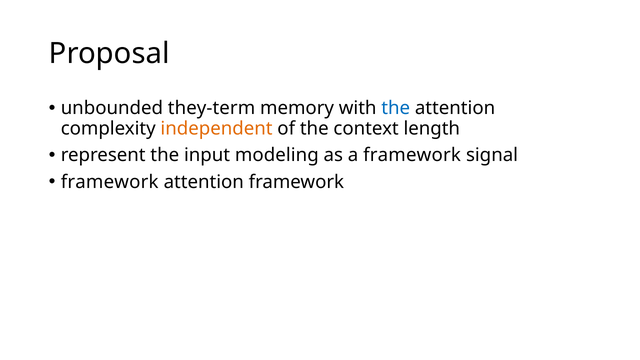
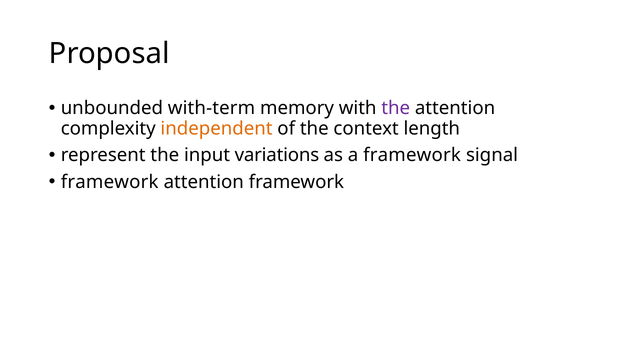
they-term: they-term -> with-term
the at (396, 108) colour: blue -> purple
modeling: modeling -> variations
